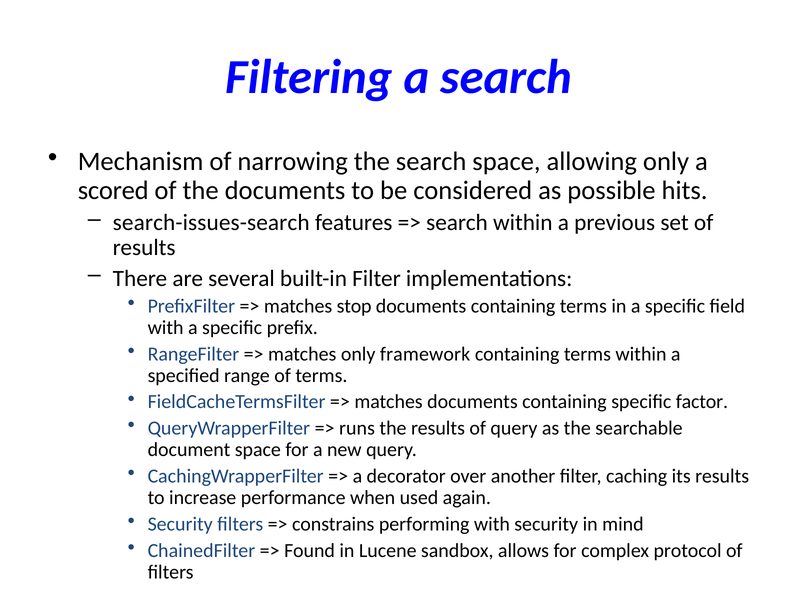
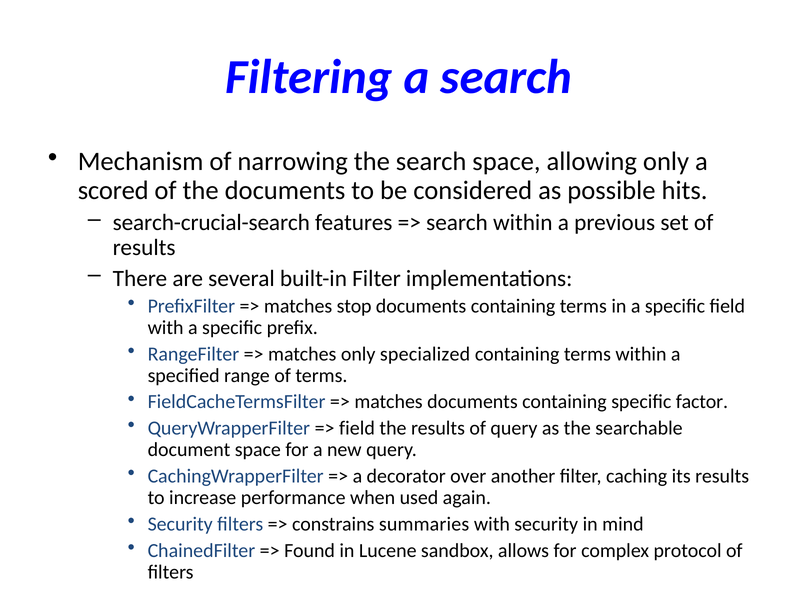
search-issues-search: search-issues-search -> search-crucial-search
framework: framework -> specialized
runs at (357, 428): runs -> field
performing: performing -> summaries
